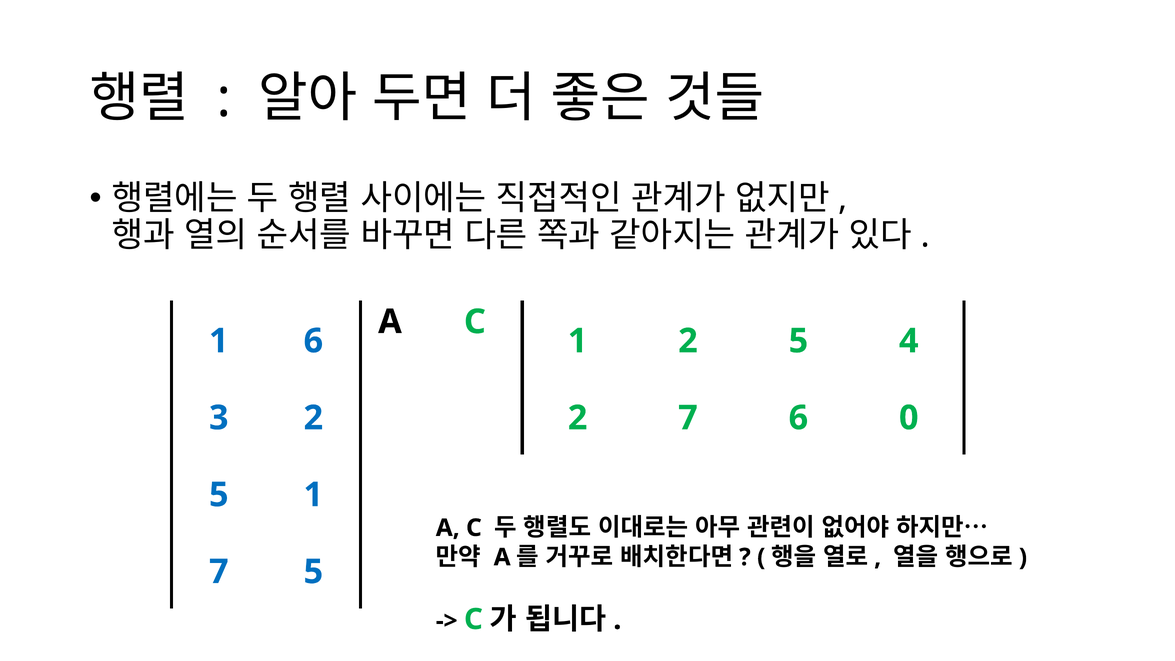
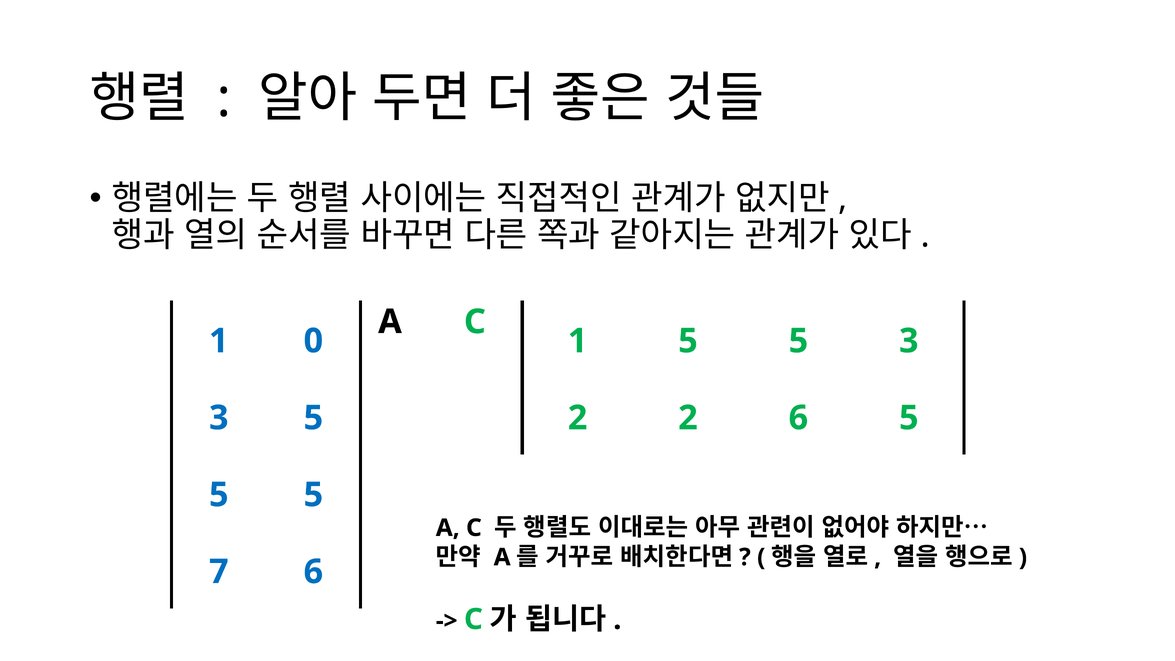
1 6: 6 -> 0
1 2: 2 -> 5
5 4: 4 -> 3
3 2: 2 -> 5
2 7: 7 -> 2
6 0: 0 -> 5
1 at (313, 495): 1 -> 5
7 5: 5 -> 6
